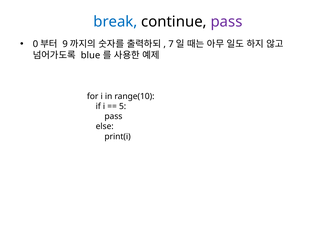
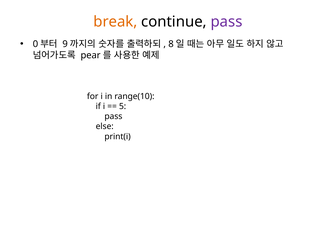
break colour: blue -> orange
7: 7 -> 8
blue: blue -> pear
